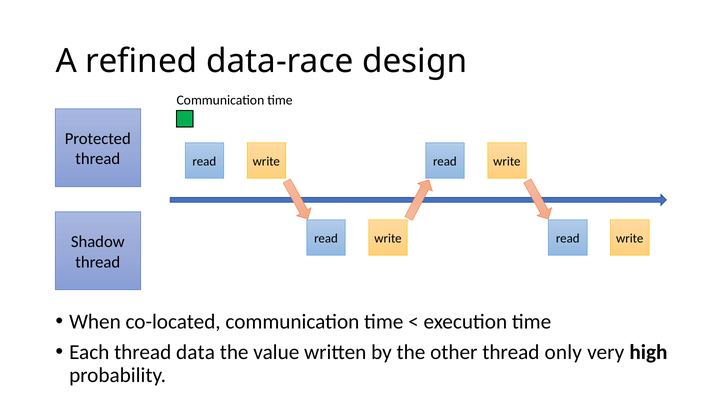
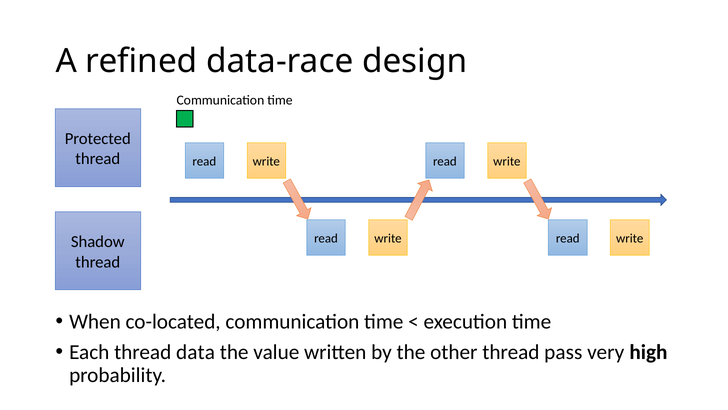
only: only -> pass
